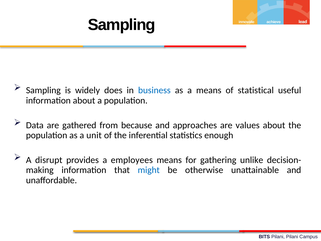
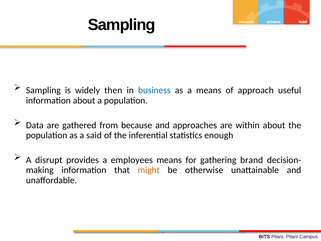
does: does -> then
statistical: statistical -> approach
values: values -> within
unit: unit -> said
unlike: unlike -> brand
might colour: blue -> orange
